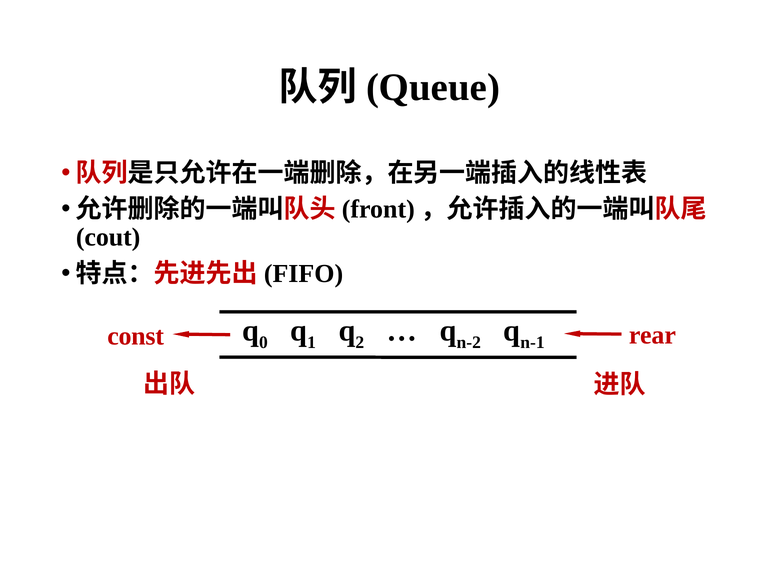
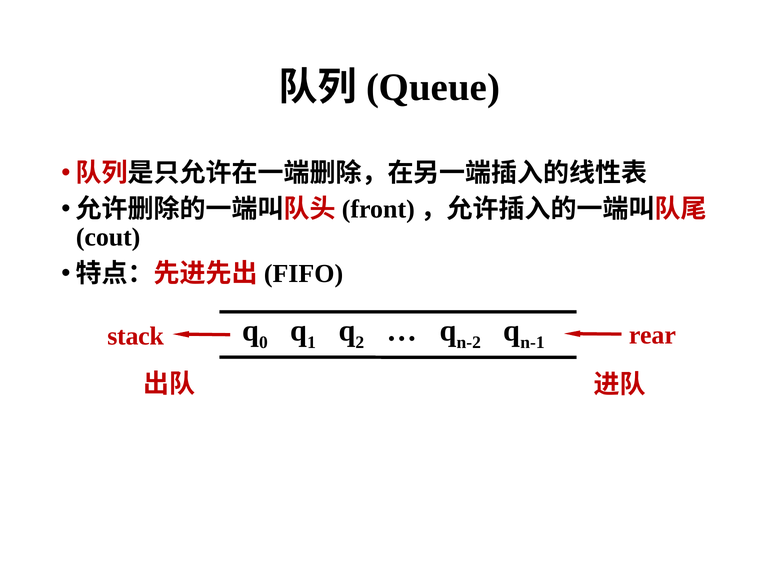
const: const -> stack
